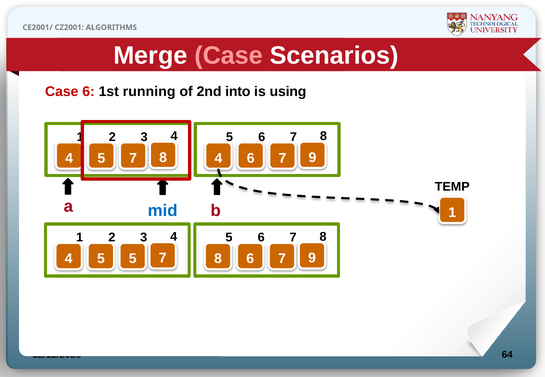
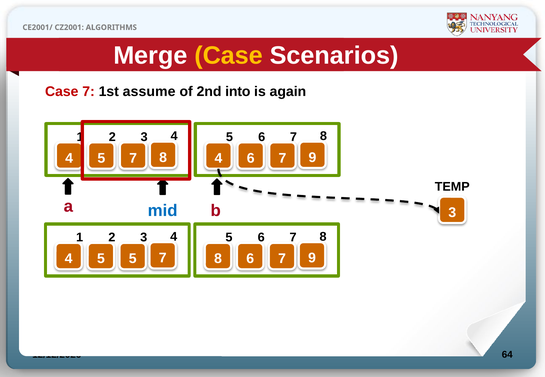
Case at (229, 55) colour: pink -> yellow
Case 6: 6 -> 7
running: running -> assume
using: using -> again
a 1: 1 -> 3
